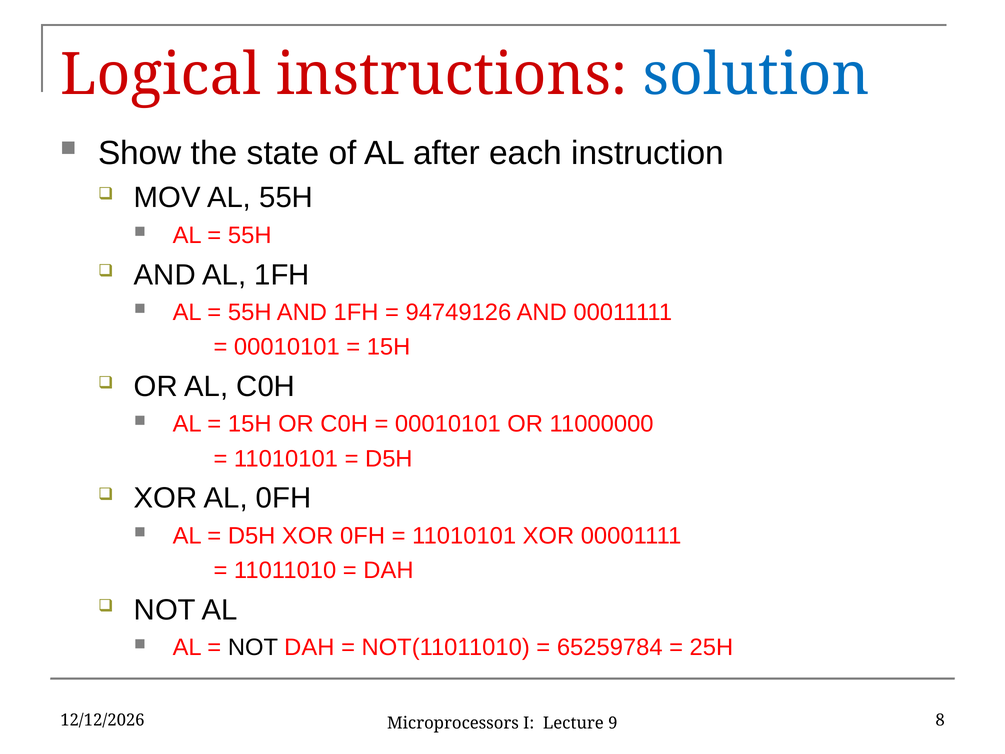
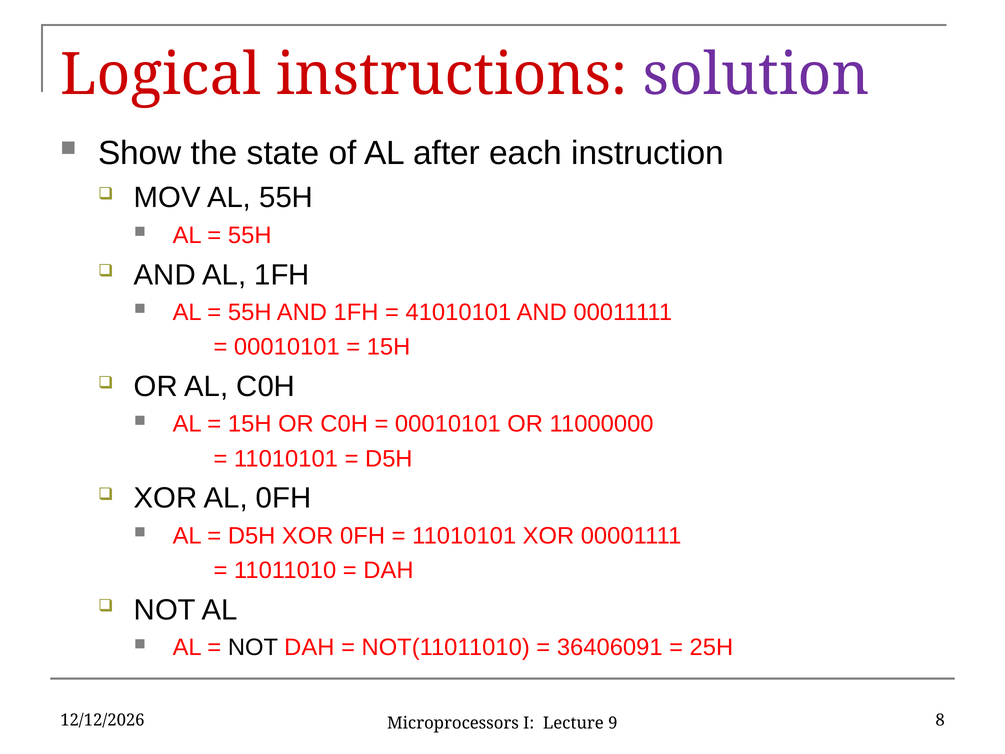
solution colour: blue -> purple
94749126: 94749126 -> 41010101
65259784: 65259784 -> 36406091
